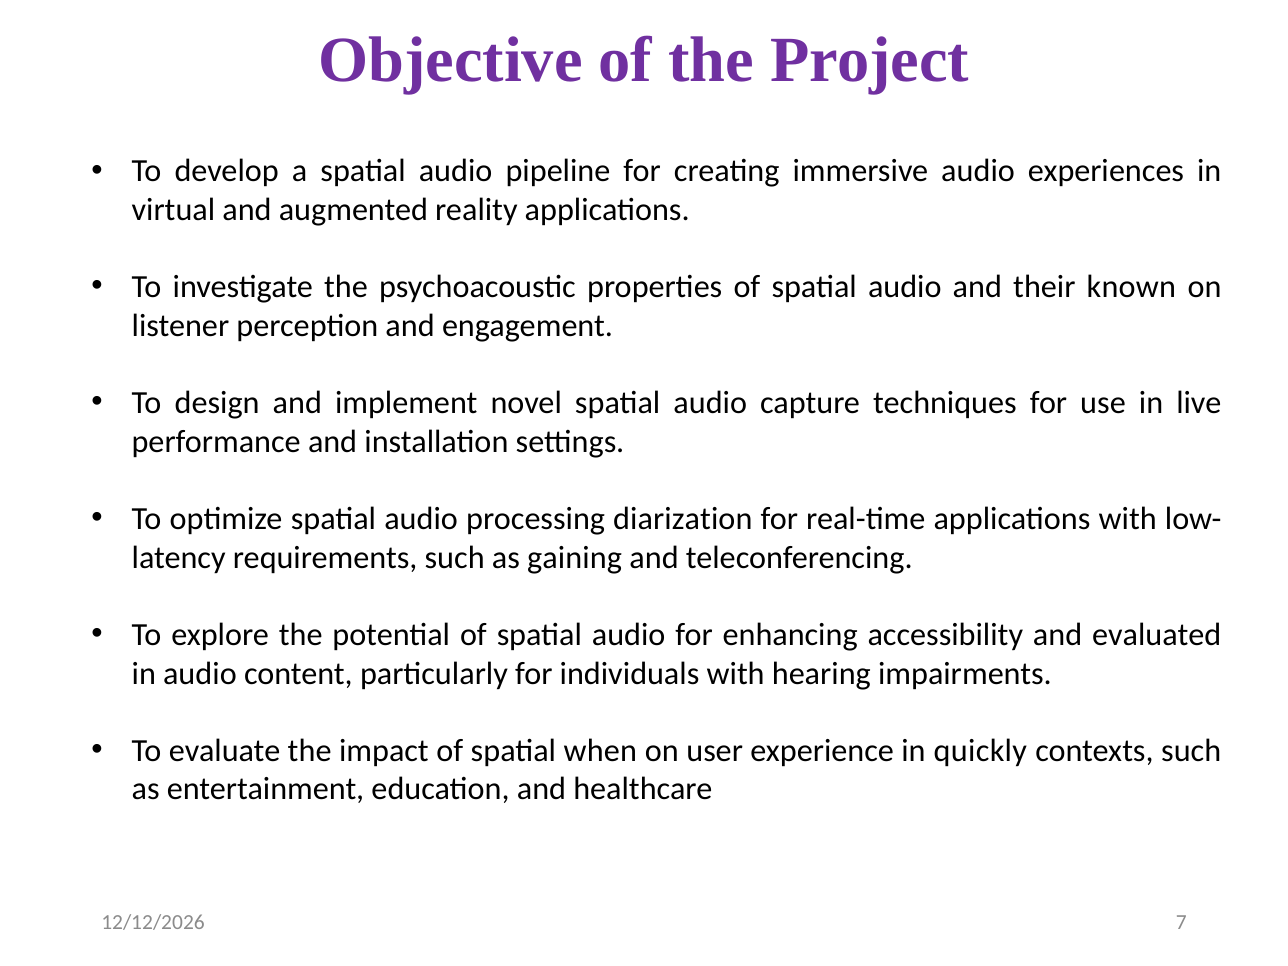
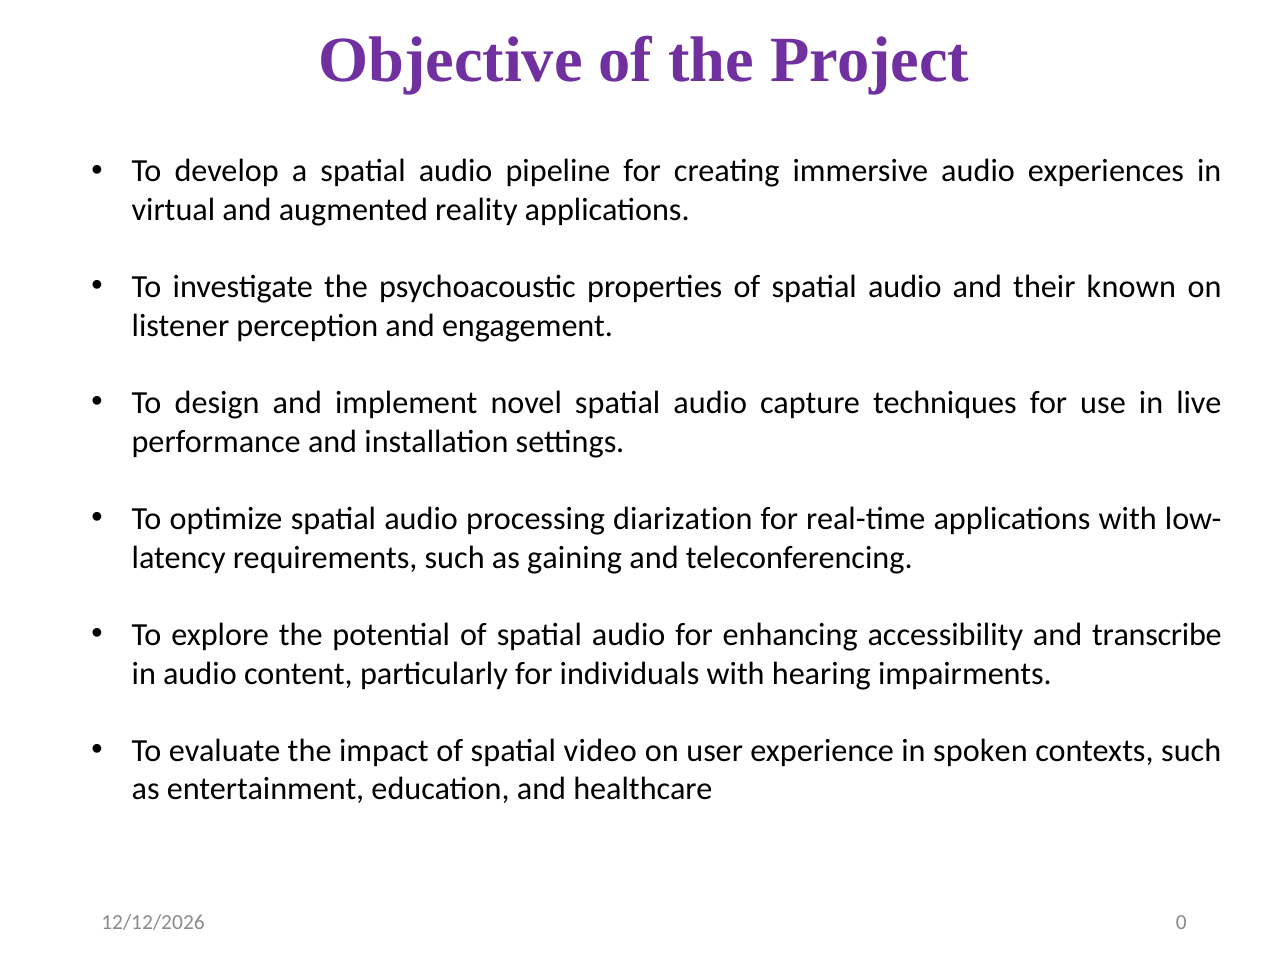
evaluated: evaluated -> transcribe
when: when -> video
quickly: quickly -> spoken
7: 7 -> 0
